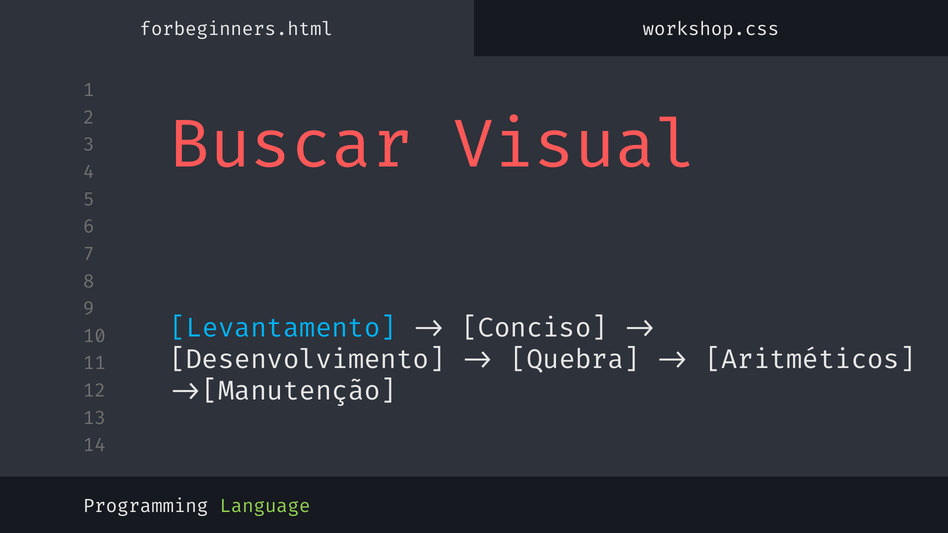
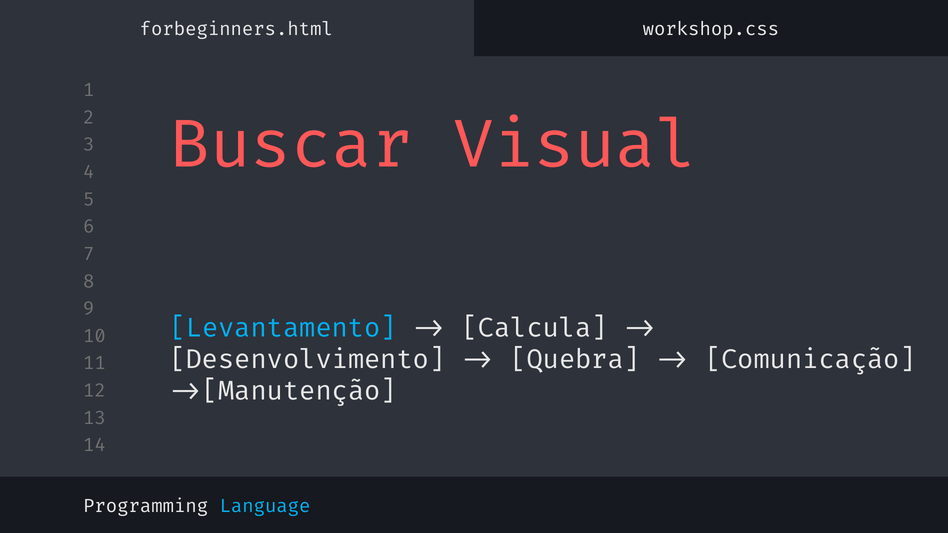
Conciso: Conciso -> Calcula
Aritméticos: Aritméticos -> Comunicação
Language colour: light green -> light blue
